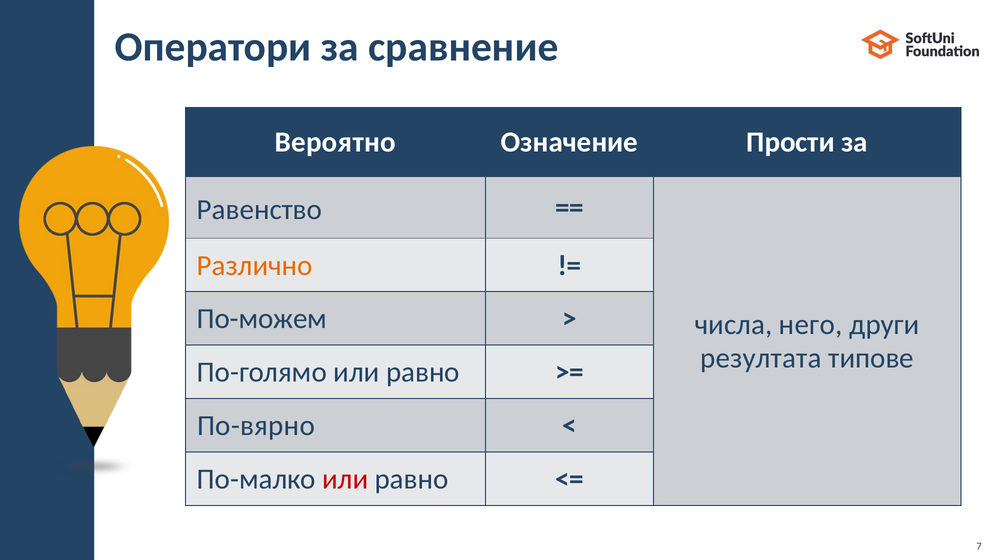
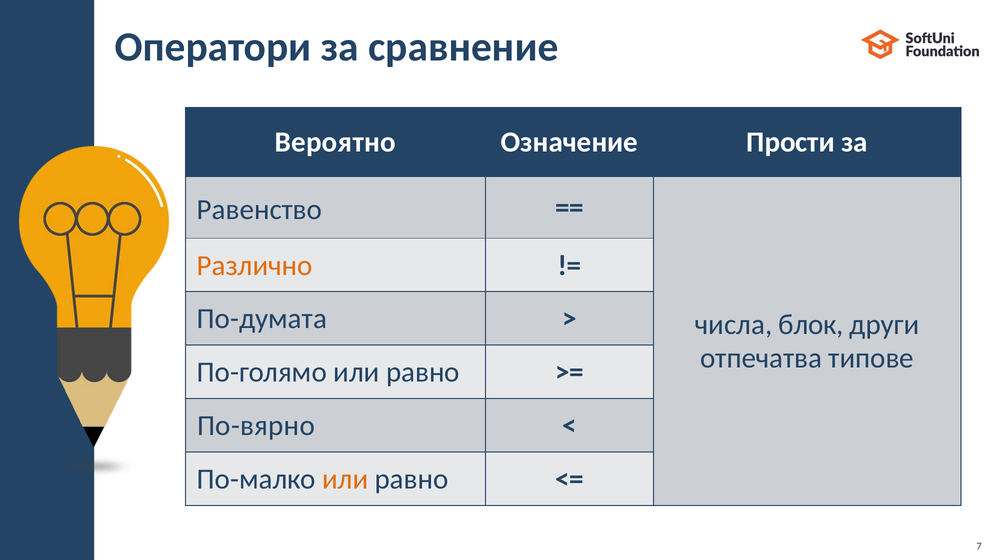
По-можем: По-можем -> По-думата
него: него -> блок
резултата: резултата -> отпечатва
или at (345, 479) colour: red -> orange
